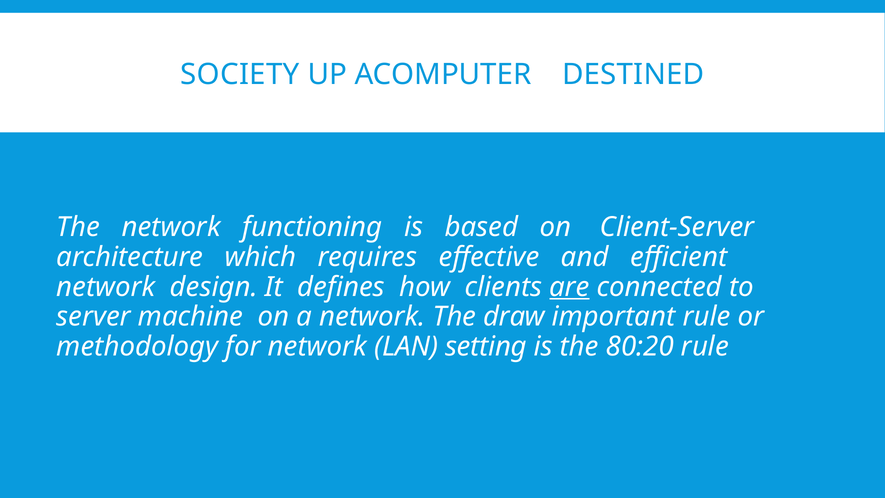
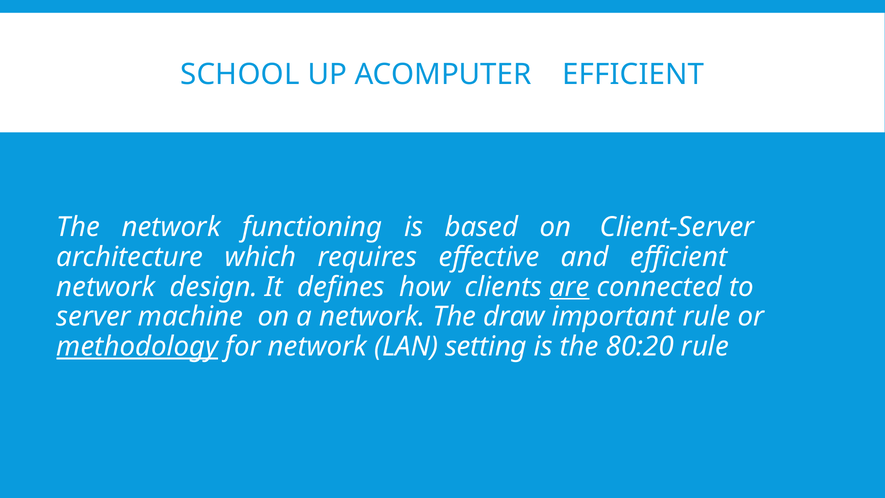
SOCIETY: SOCIETY -> SCHOOL
ACOMPUTER DESTINED: DESTINED -> EFFICIENT
methodology underline: none -> present
